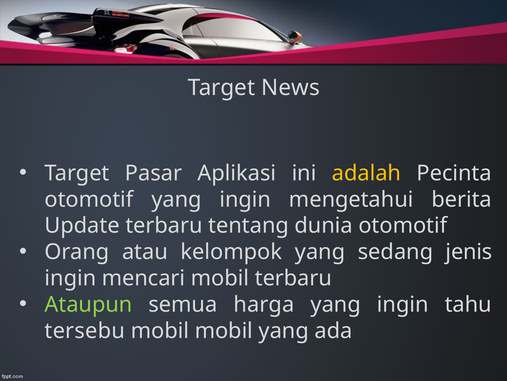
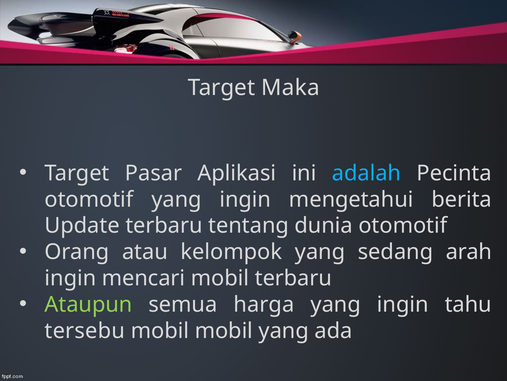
News: News -> Maka
adalah colour: yellow -> light blue
jenis: jenis -> arah
